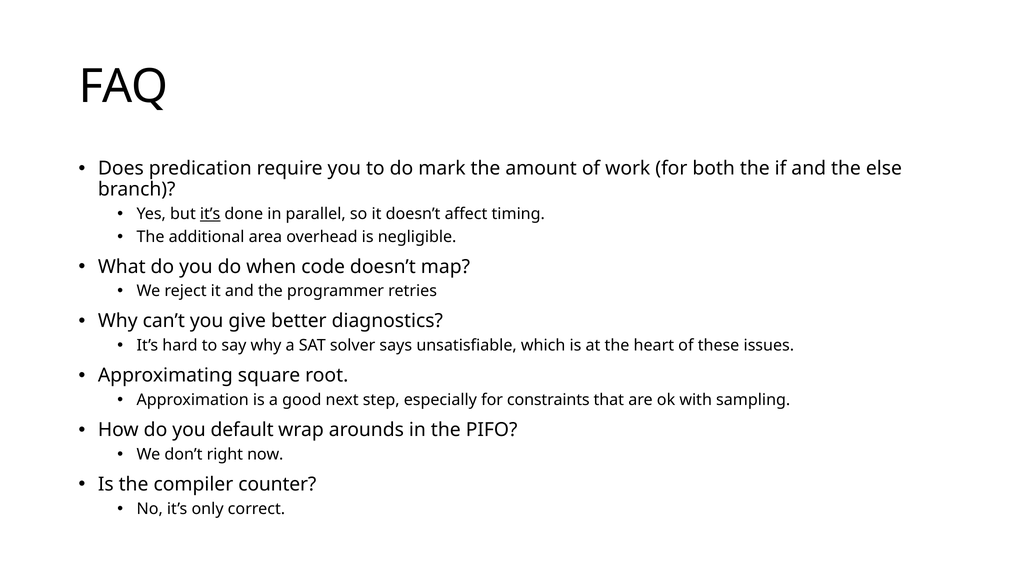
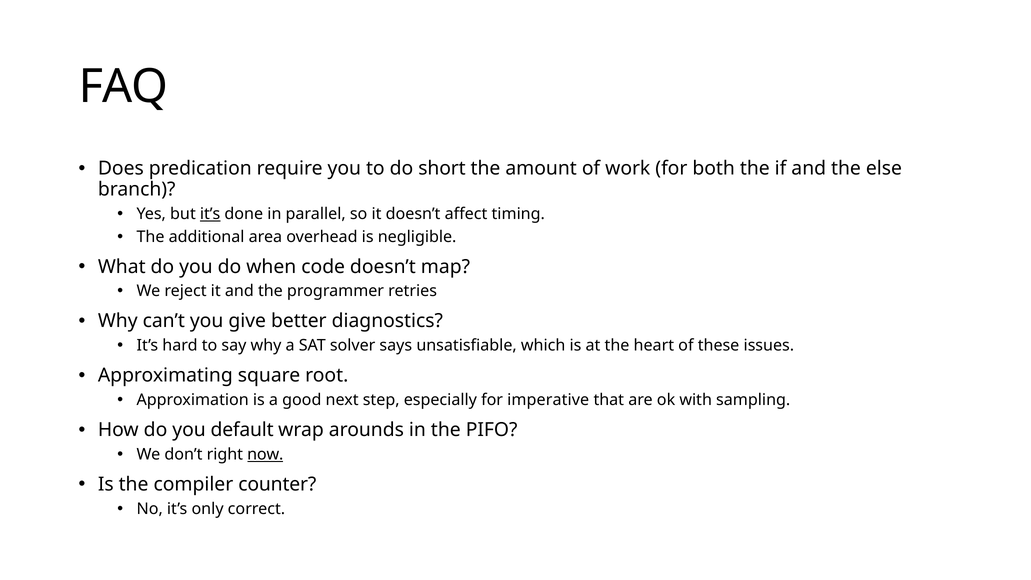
mark: mark -> short
constraints: constraints -> imperative
now underline: none -> present
